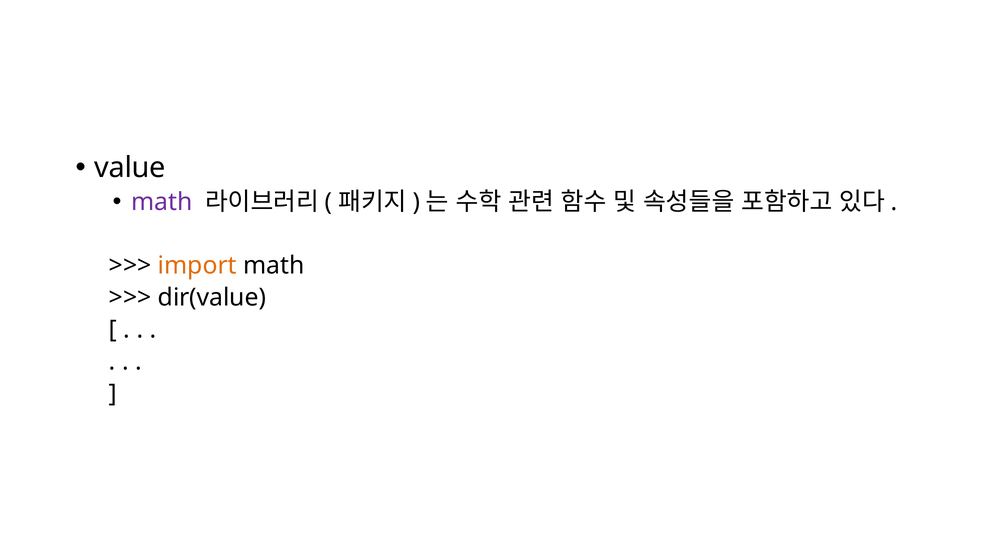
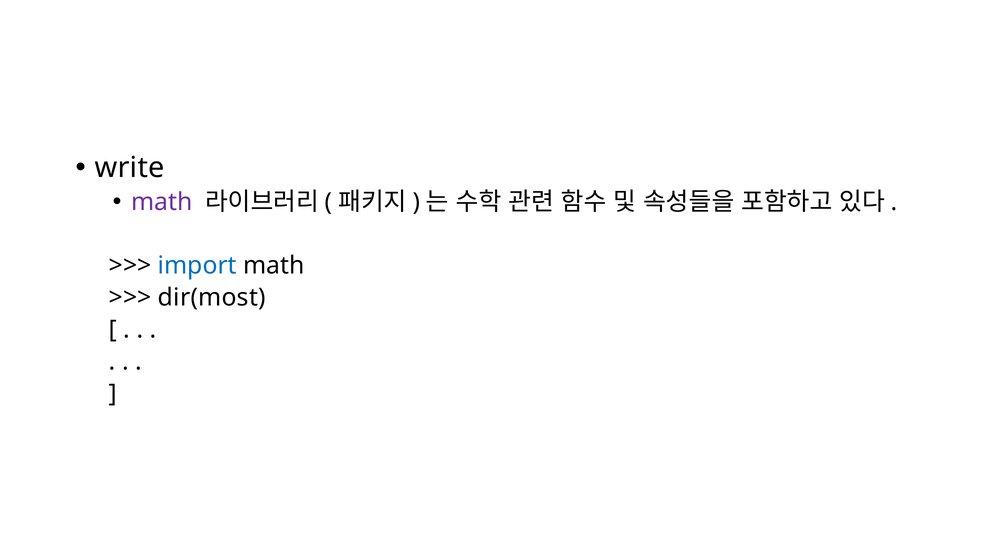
value: value -> write
import colour: orange -> blue
dir(value: dir(value -> dir(most
